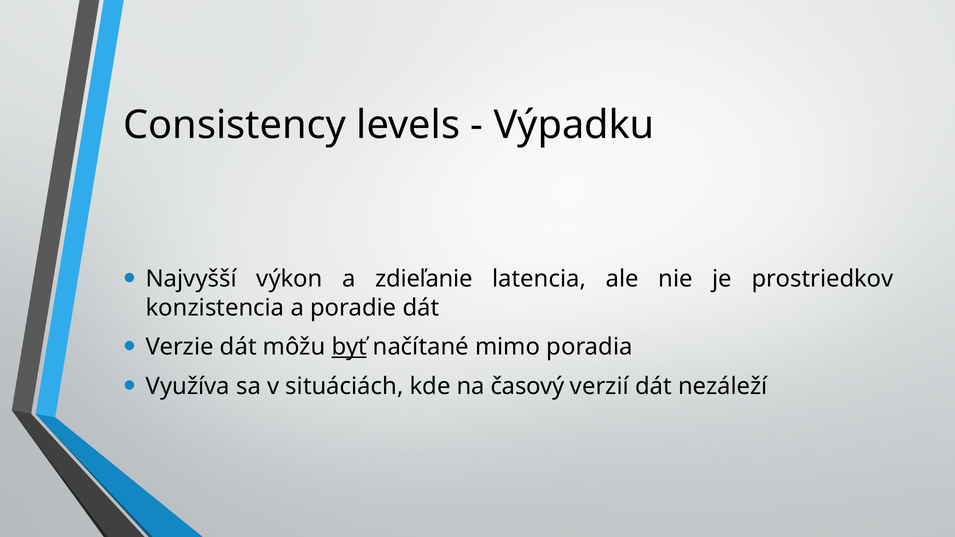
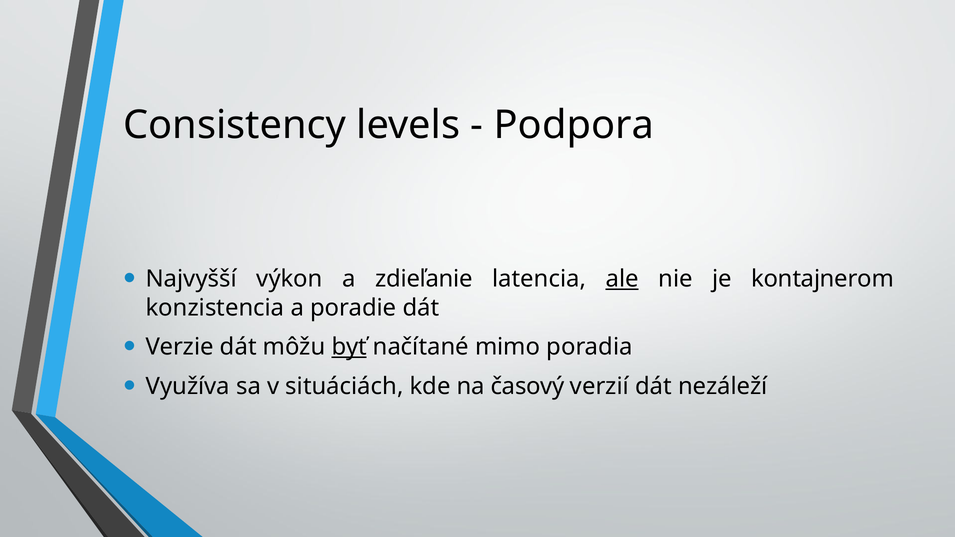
Výpadku: Výpadku -> Podpora
ale underline: none -> present
prostriedkov: prostriedkov -> kontajnerom
